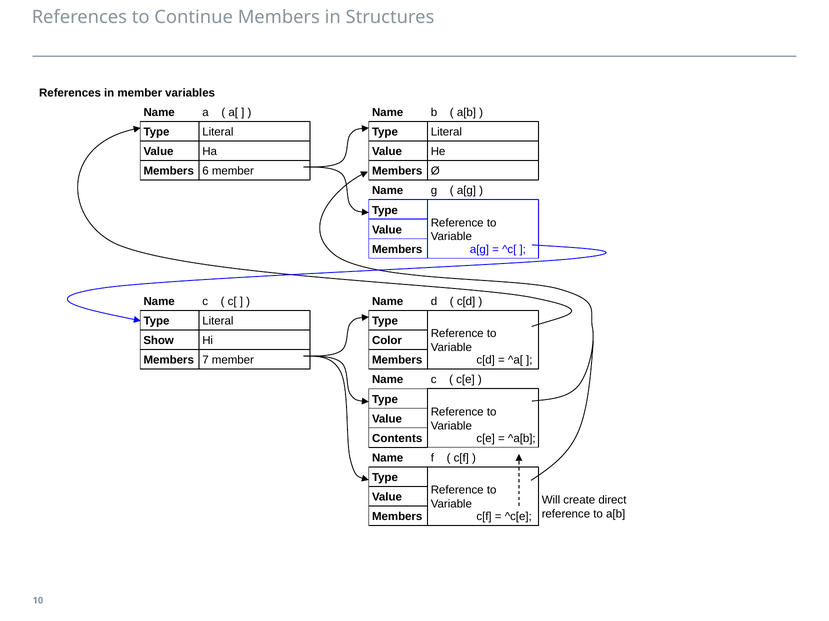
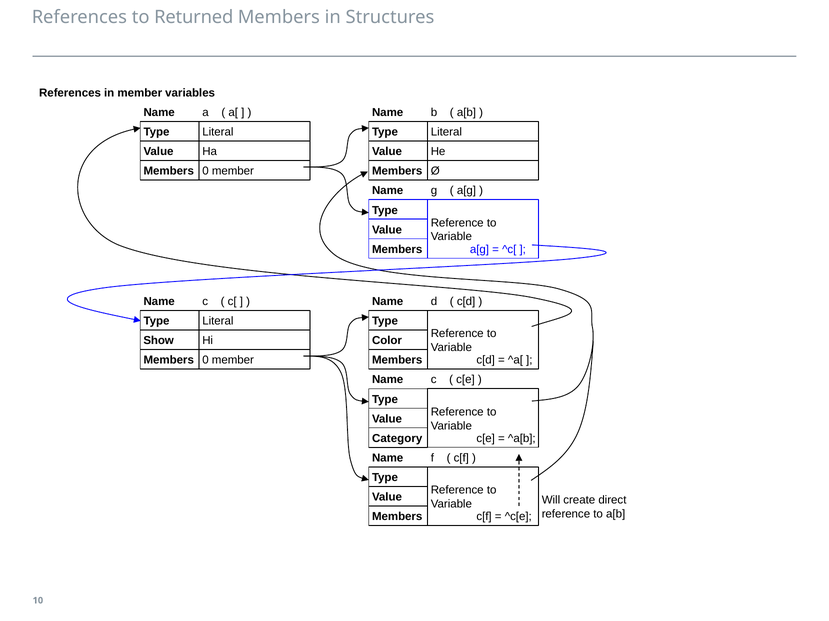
Continue: Continue -> Returned
6 at (206, 171): 6 -> 0
7 at (206, 361): 7 -> 0
Contents: Contents -> Category
